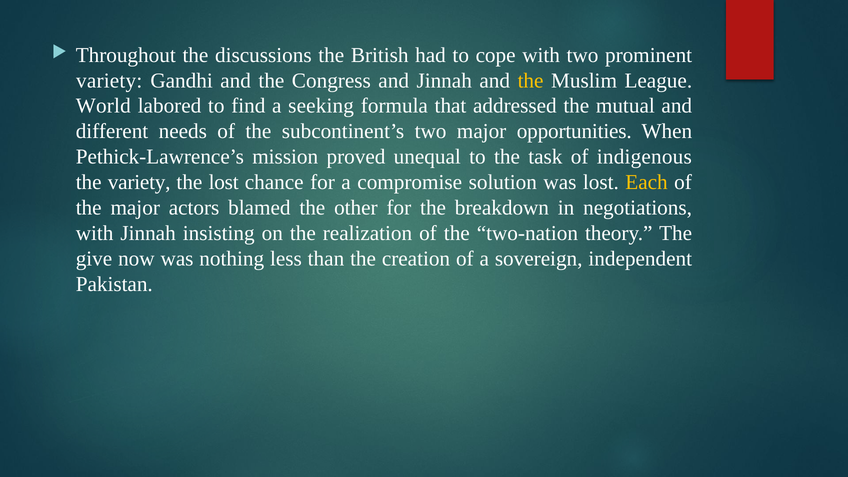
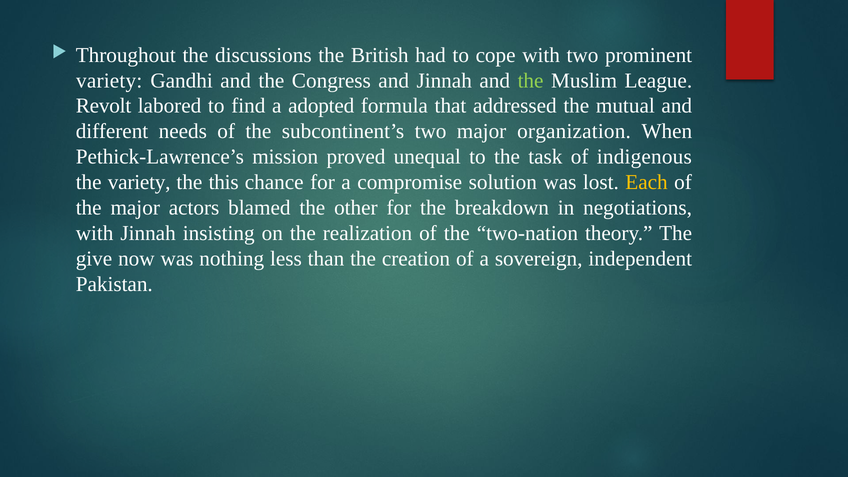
the at (531, 81) colour: yellow -> light green
World: World -> Revolt
seeking: seeking -> adopted
opportunities: opportunities -> organization
the lost: lost -> this
